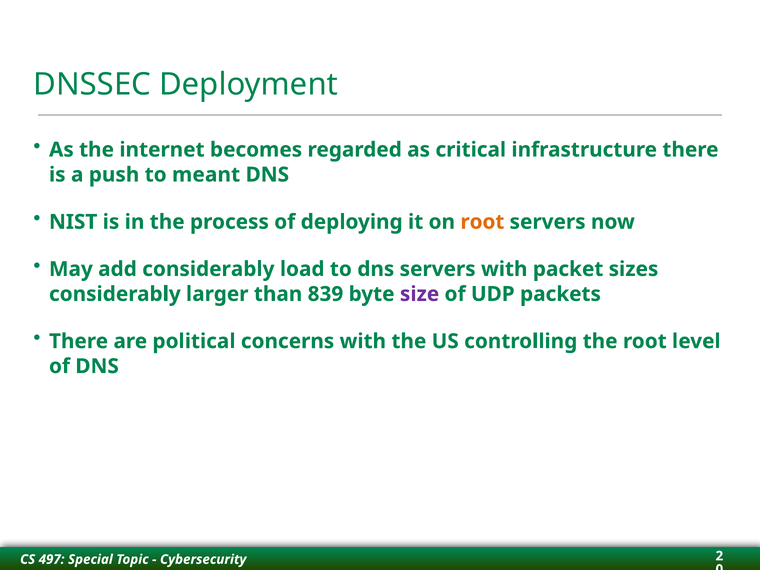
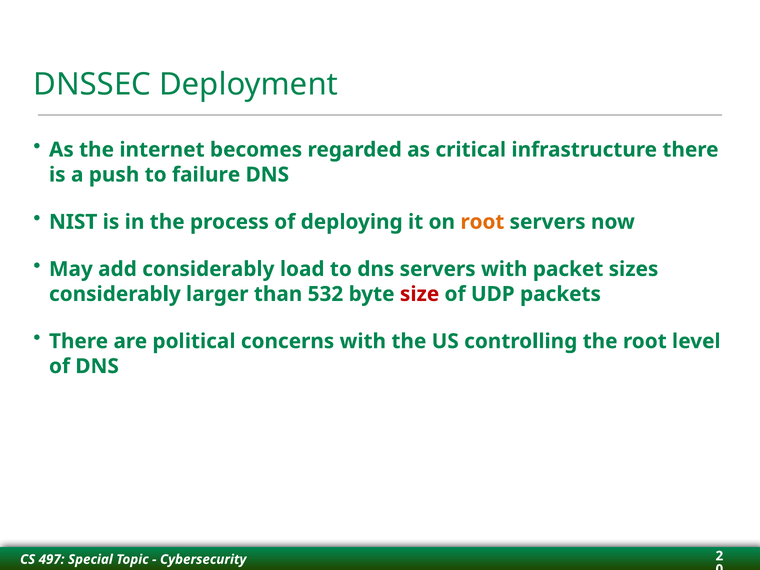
meant: meant -> failure
839: 839 -> 532
size colour: purple -> red
